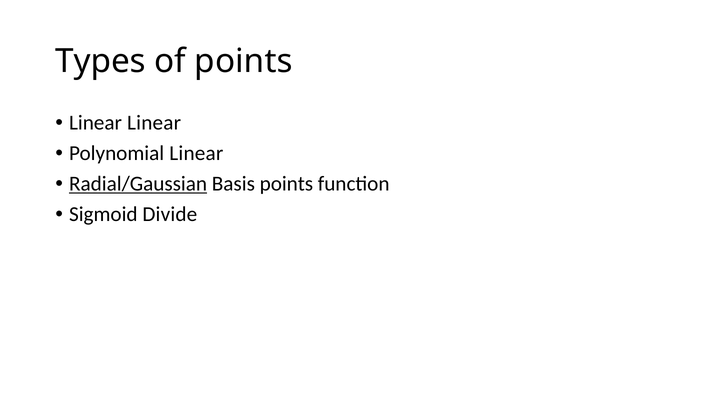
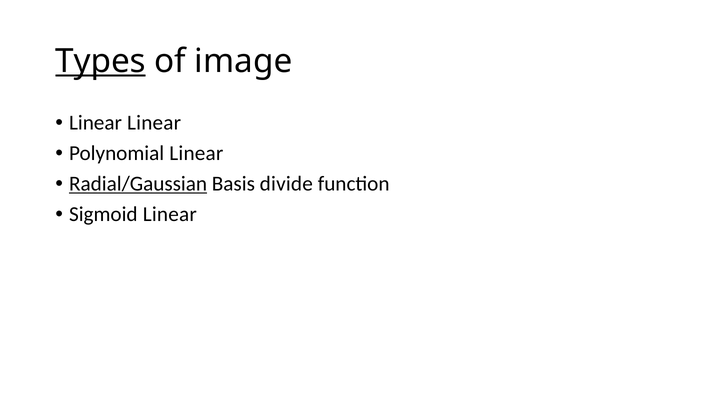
Types underline: none -> present
of points: points -> image
Basis points: points -> divide
Sigmoid Divide: Divide -> Linear
